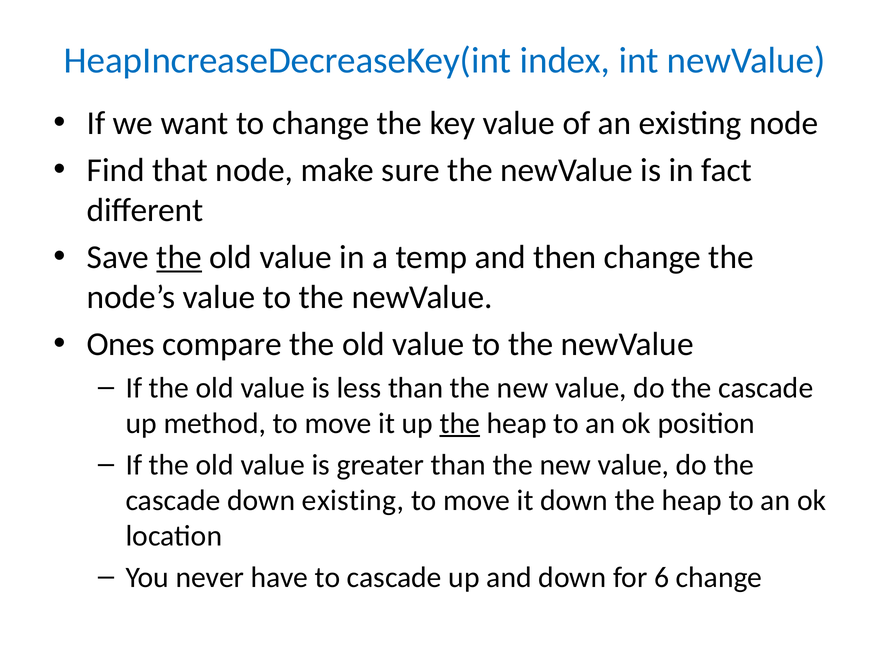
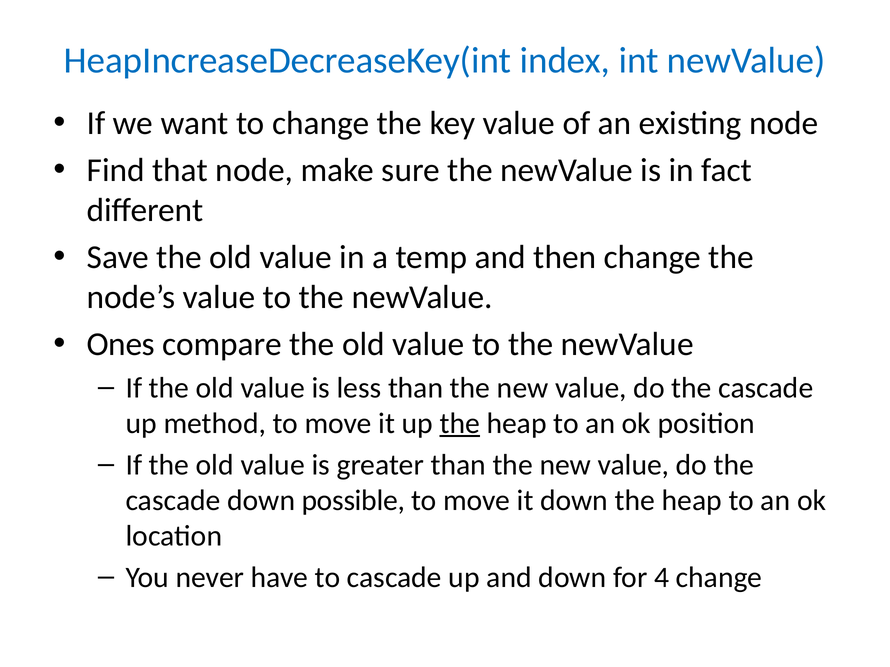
the at (179, 257) underline: present -> none
down existing: existing -> possible
6: 6 -> 4
